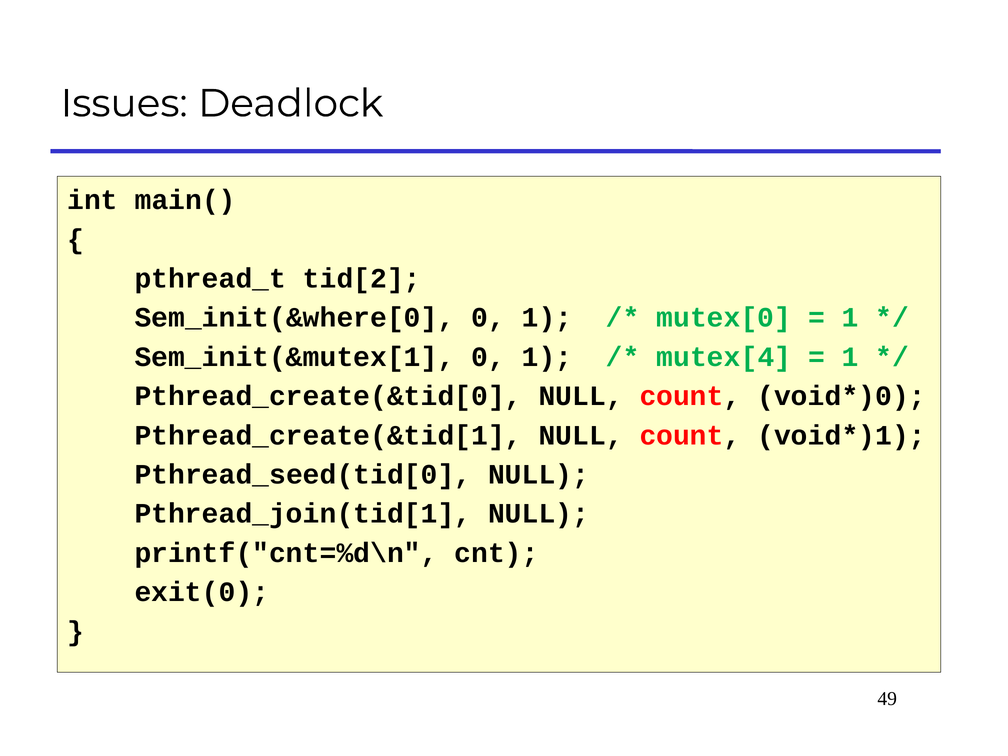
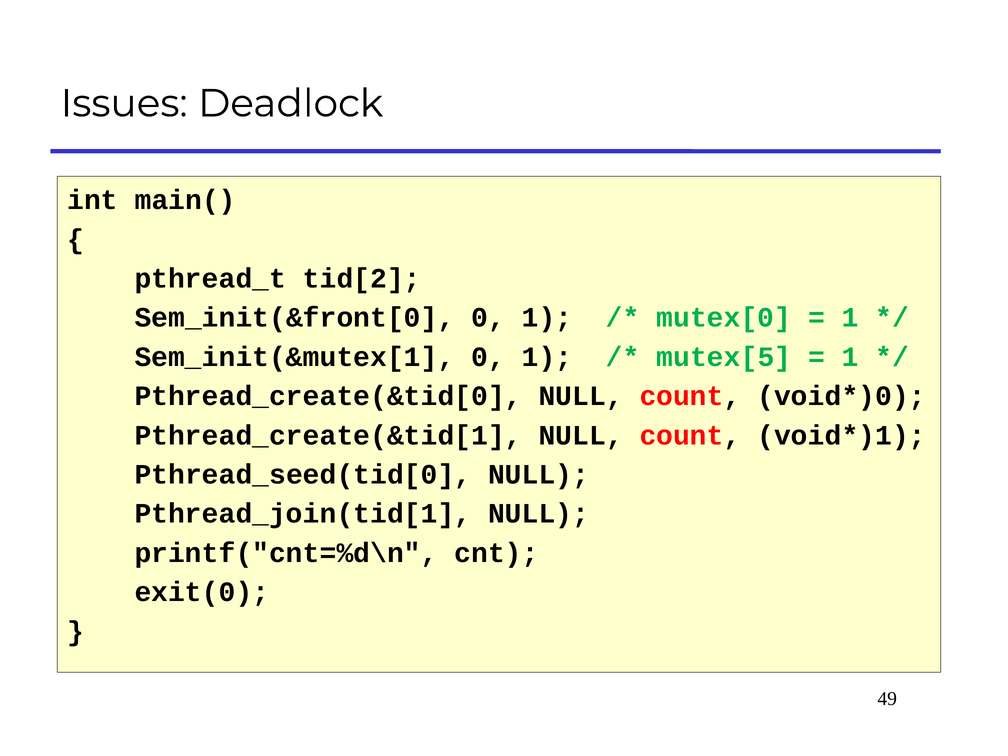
Sem_init(&where[0: Sem_init(&where[0 -> Sem_init(&front[0
mutex[4: mutex[4 -> mutex[5
